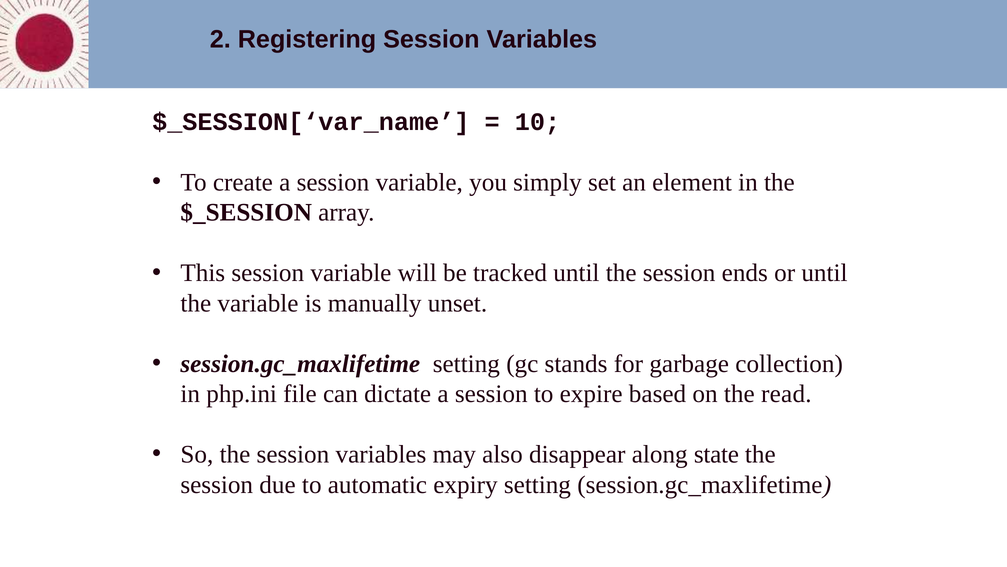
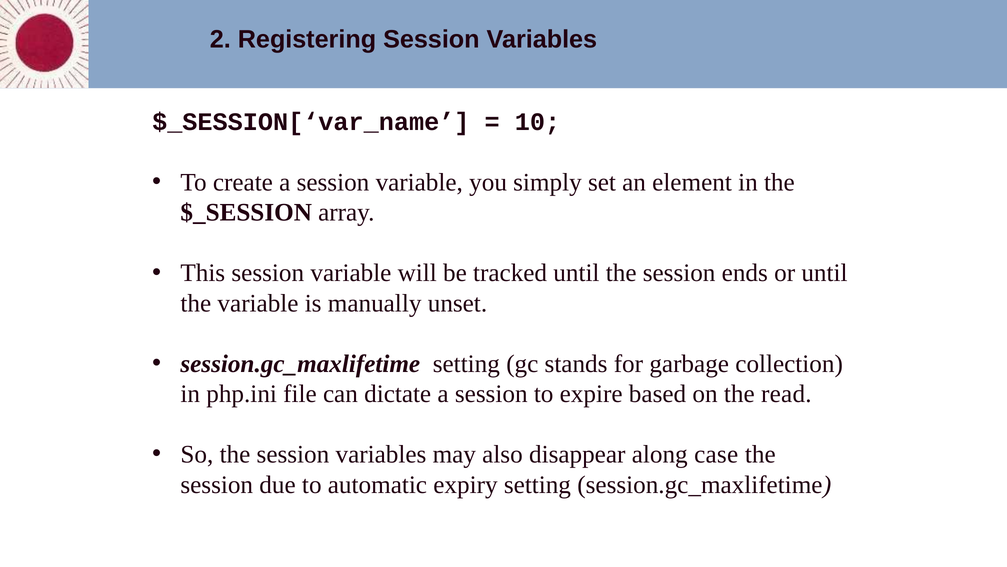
state: state -> case
